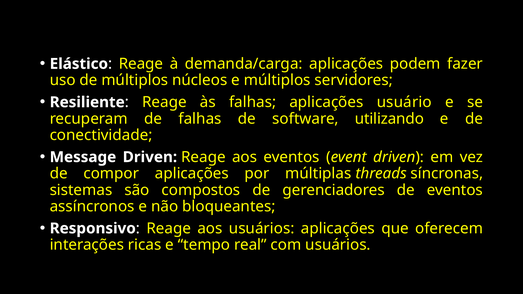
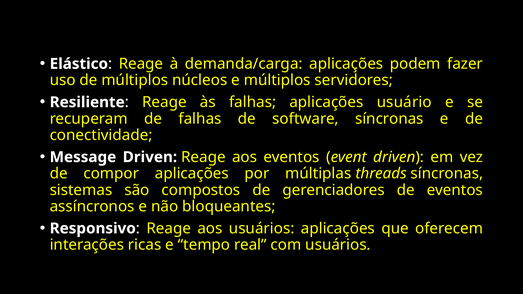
software utilizando: utilizando -> síncronas
